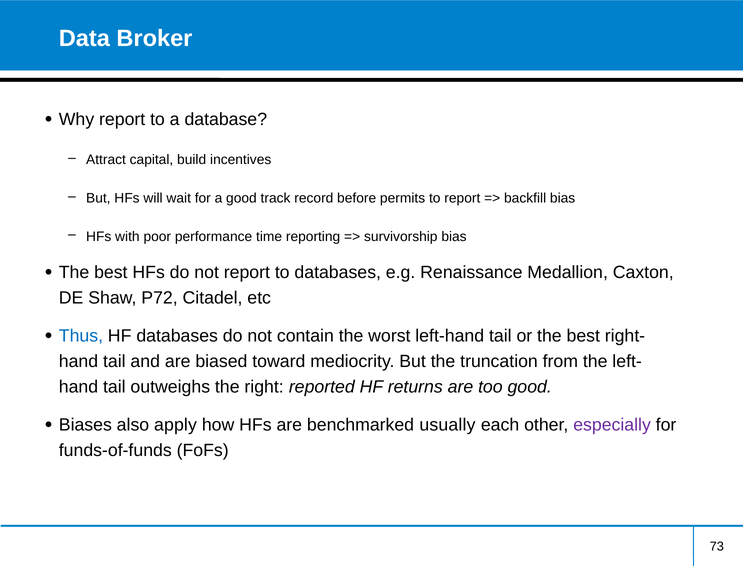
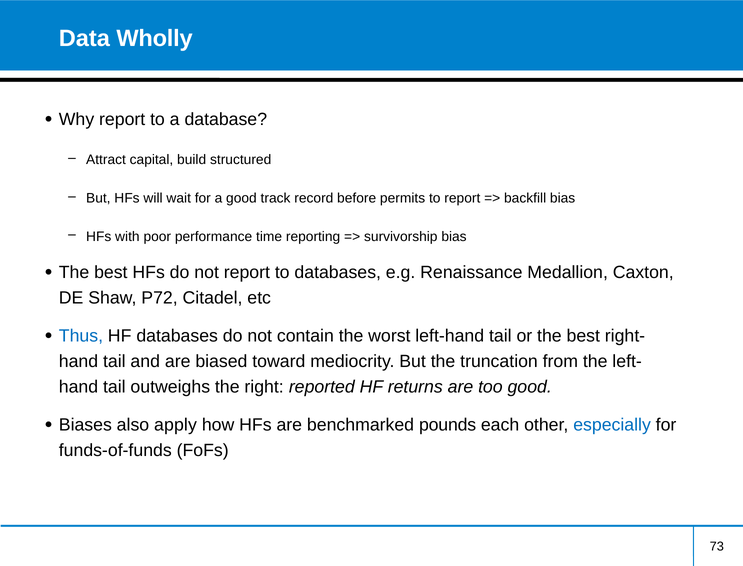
Broker: Broker -> Wholly
incentives: incentives -> structured
usually: usually -> pounds
especially colour: purple -> blue
